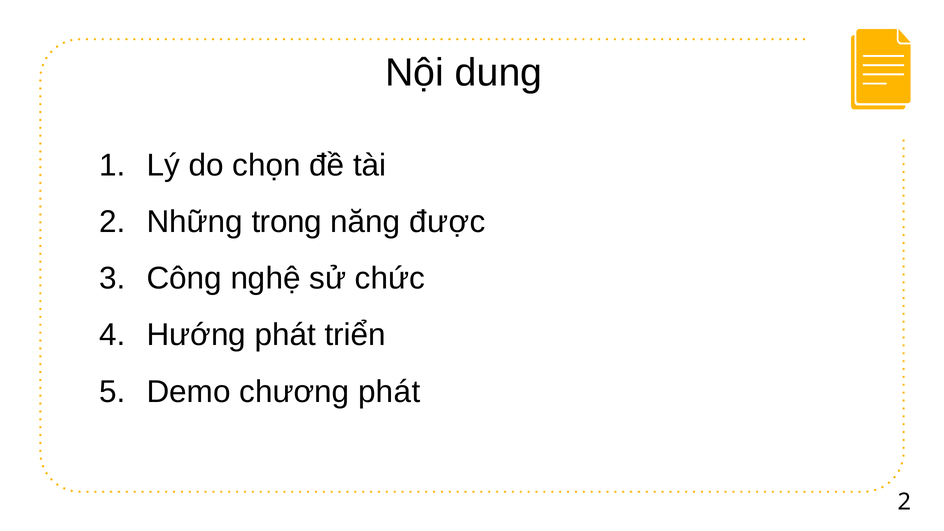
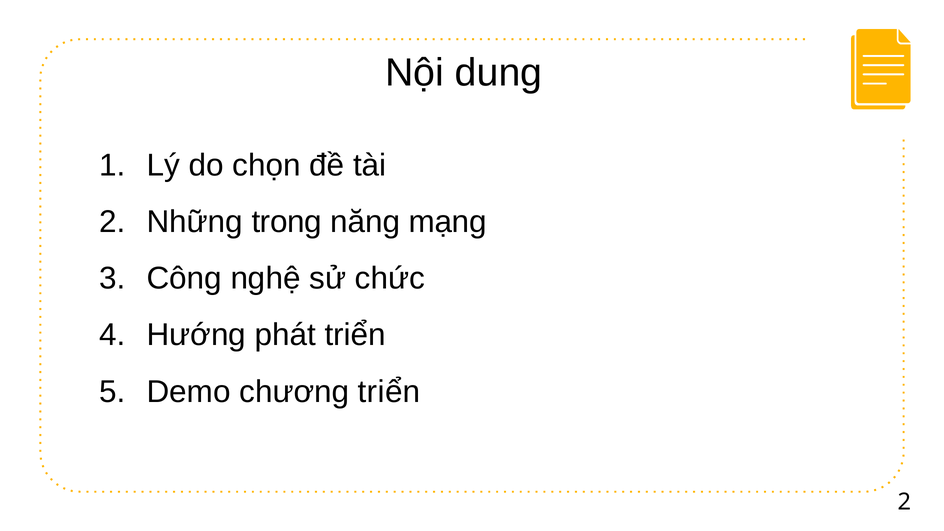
được: được -> mạng
chương phát: phát -> triển
